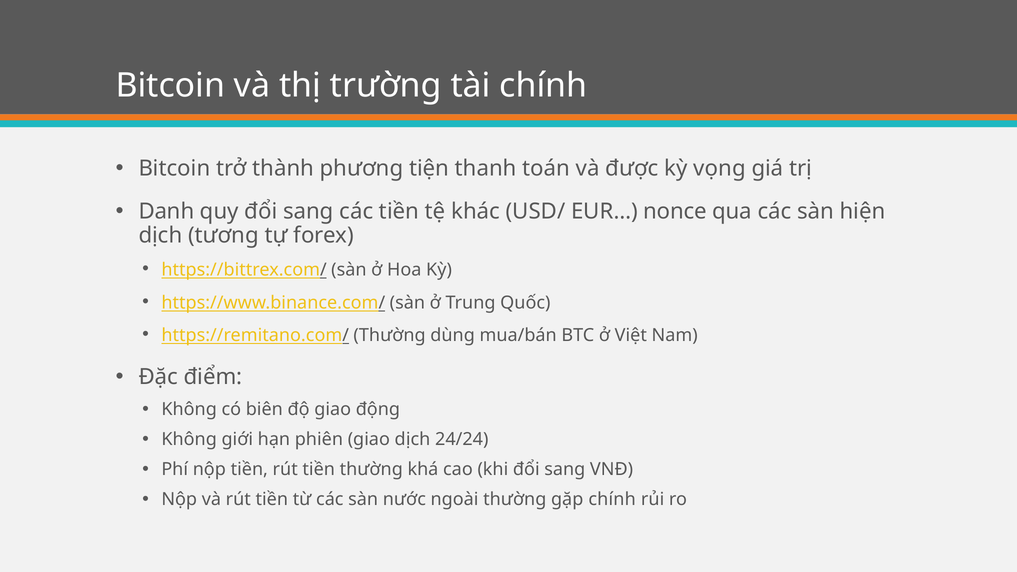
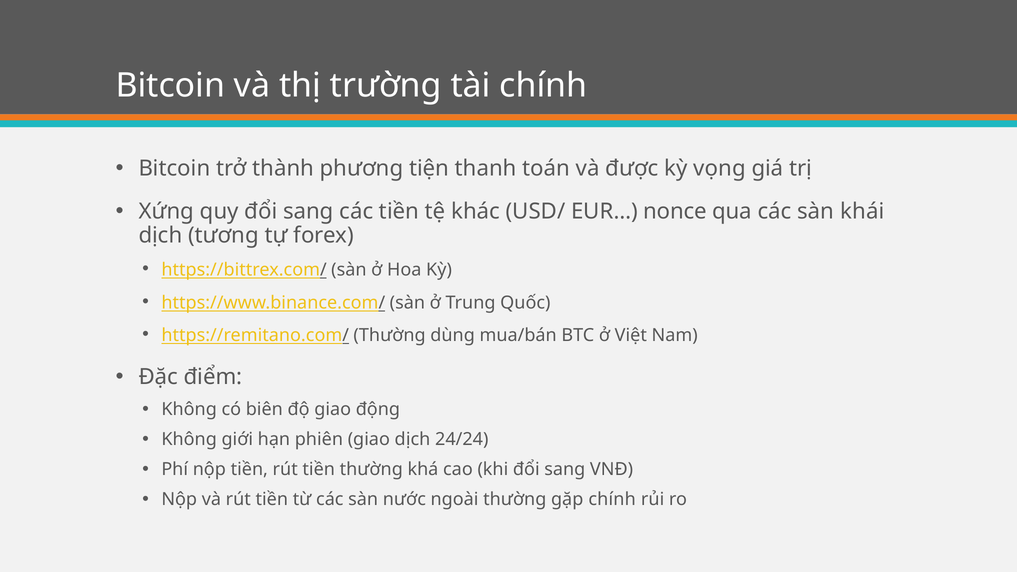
Danh: Danh -> Xứng
hiện: hiện -> khái
